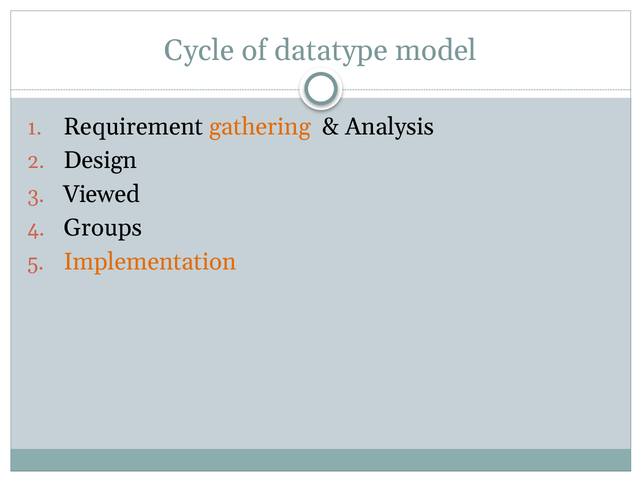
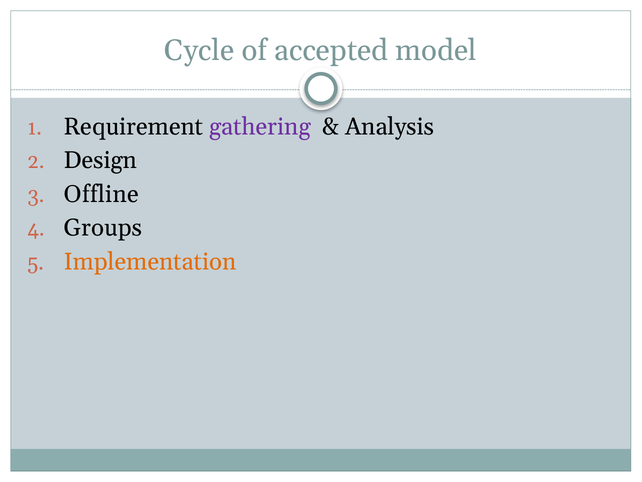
datatype: datatype -> accepted
gathering colour: orange -> purple
Viewed: Viewed -> Offline
